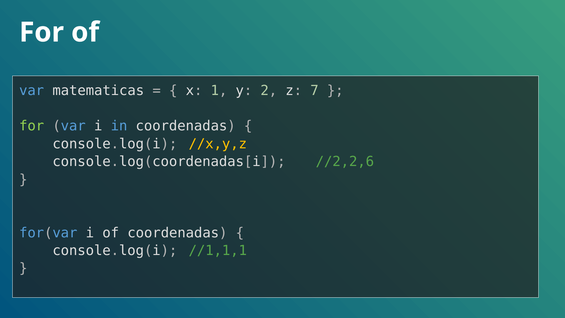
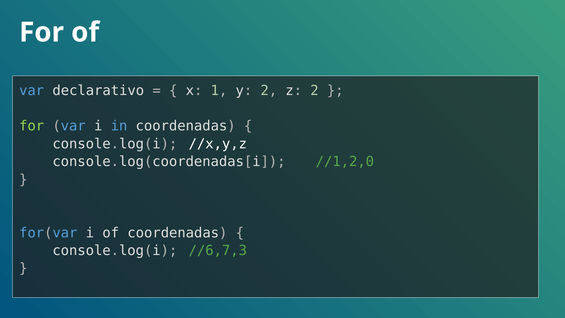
matematicas: matematicas -> declarativo
z 7: 7 -> 2
//x,y,z colour: yellow -> white
//2,2,6: //2,2,6 -> //1,2,0
//1,1,1: //1,1,1 -> //6,7,3
